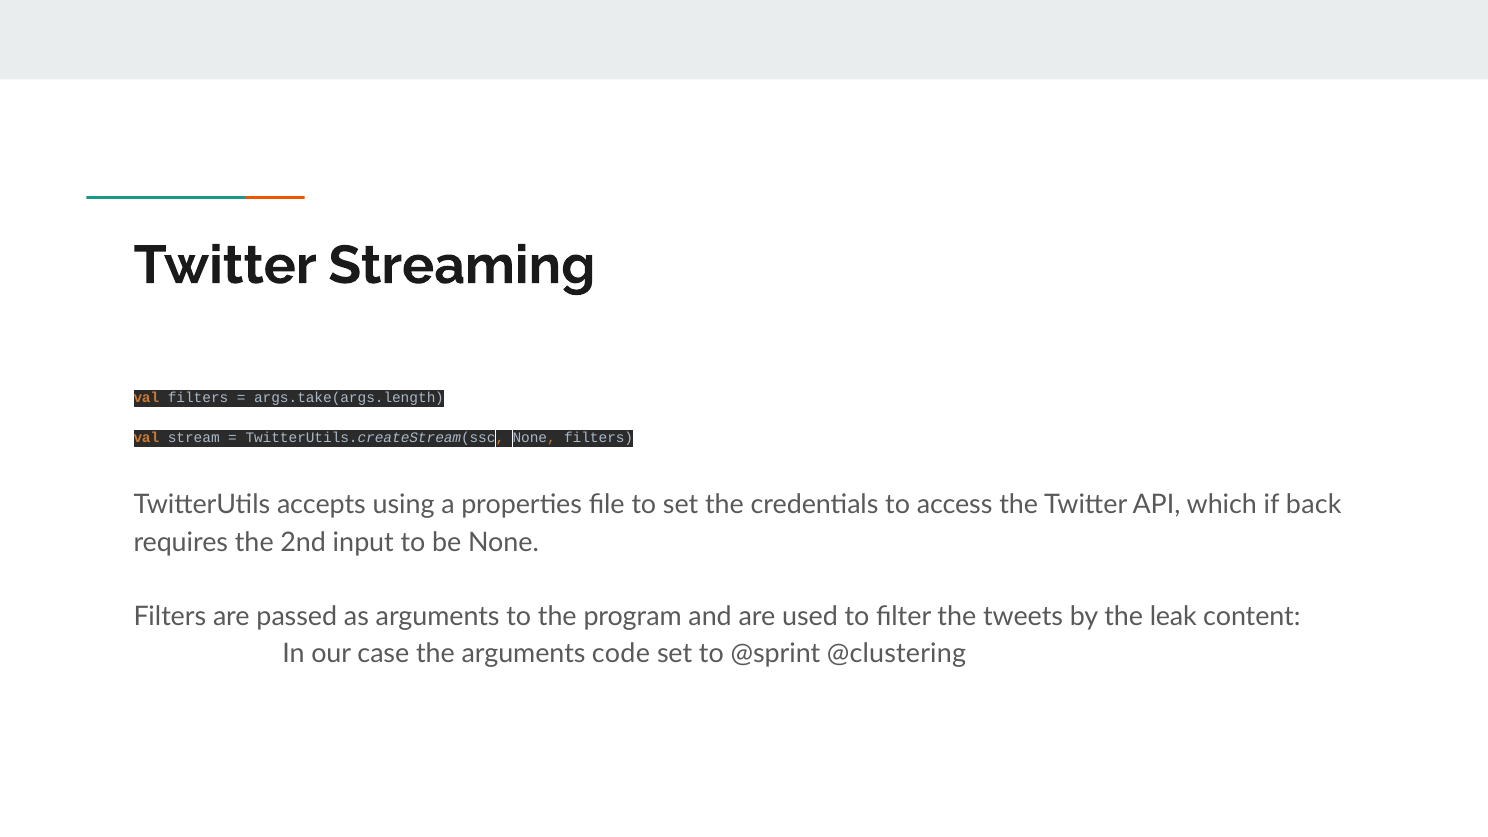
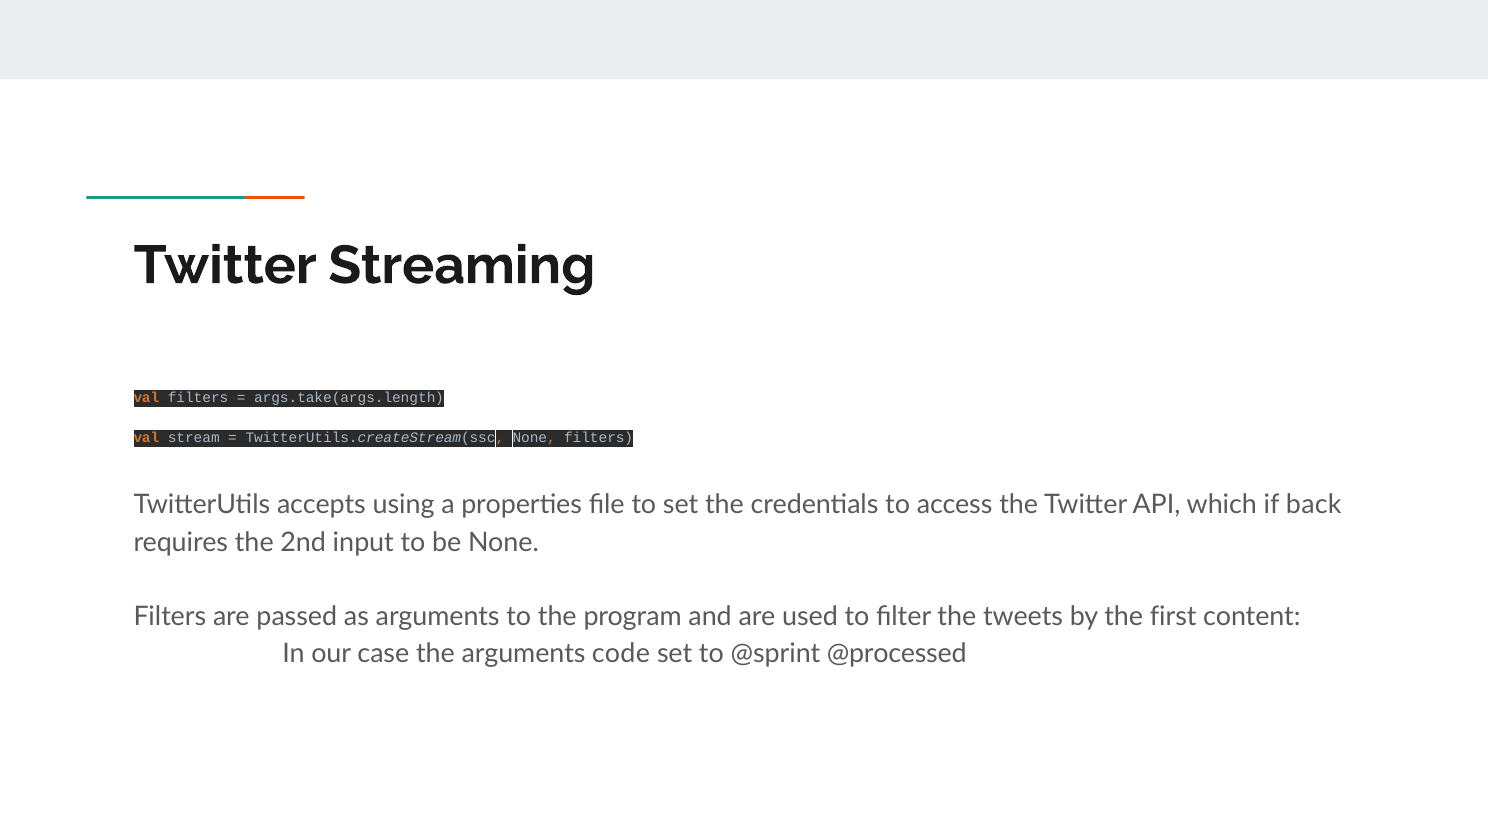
leak: leak -> first
@clustering: @clustering -> @processed
